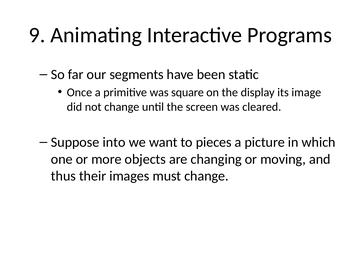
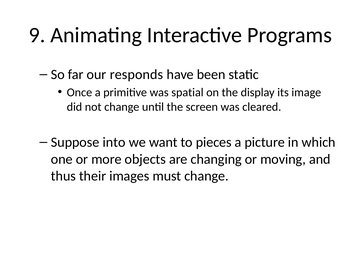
segments: segments -> responds
square: square -> spatial
